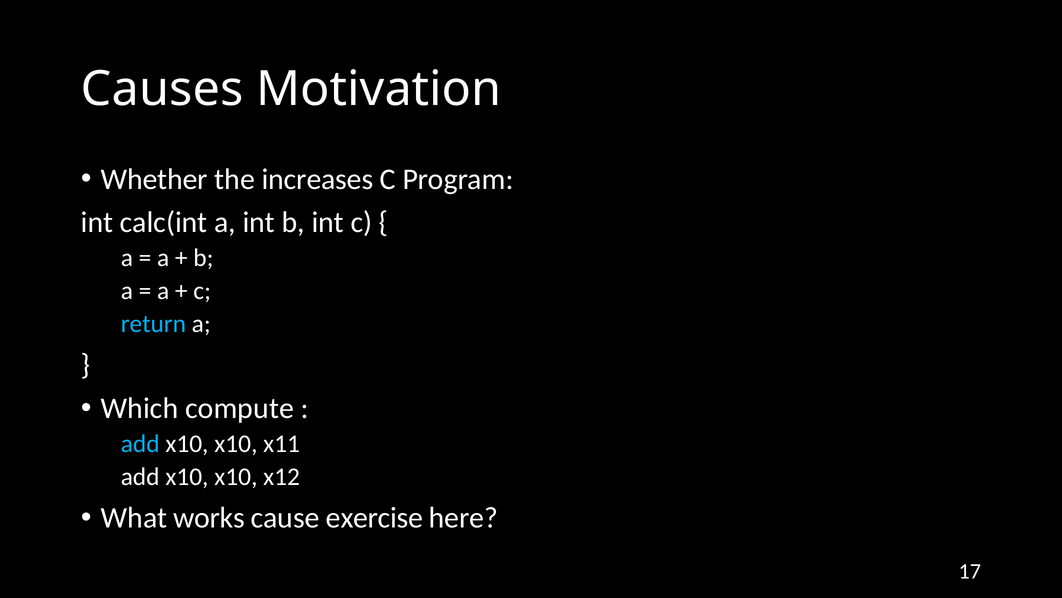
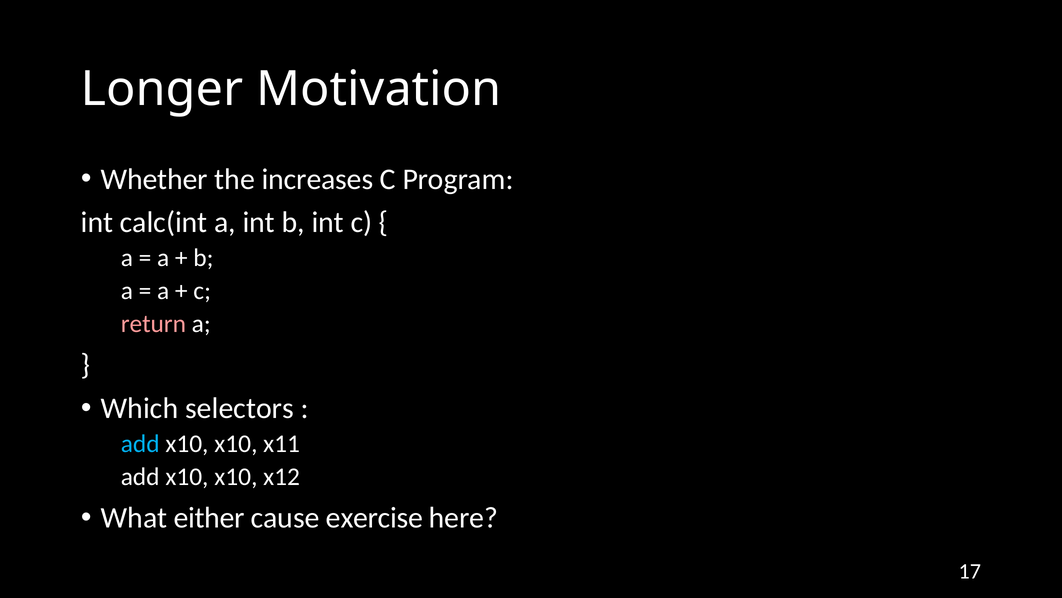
Causes: Causes -> Longer
return colour: light blue -> pink
compute: compute -> selectors
works: works -> either
